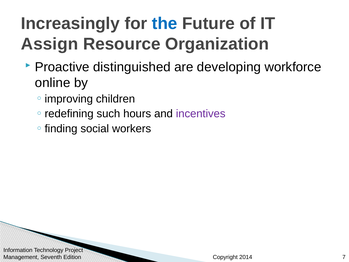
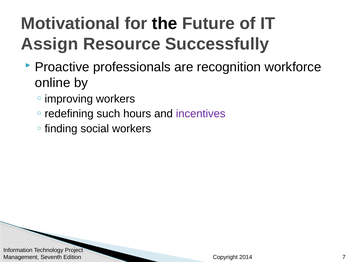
Increasingly: Increasingly -> Motivational
the colour: blue -> black
Organization: Organization -> Successfully
distinguished: distinguished -> professionals
developing: developing -> recognition
children at (116, 99): children -> workers
